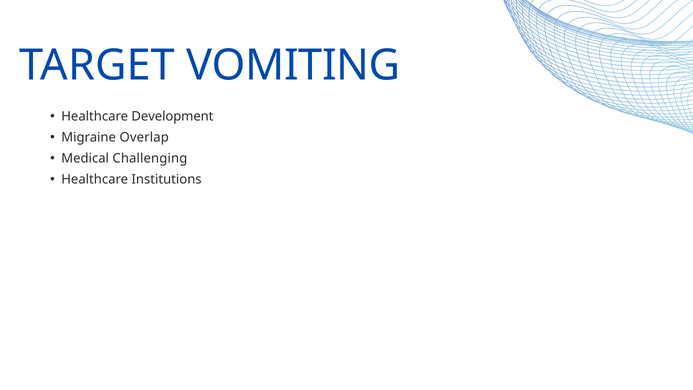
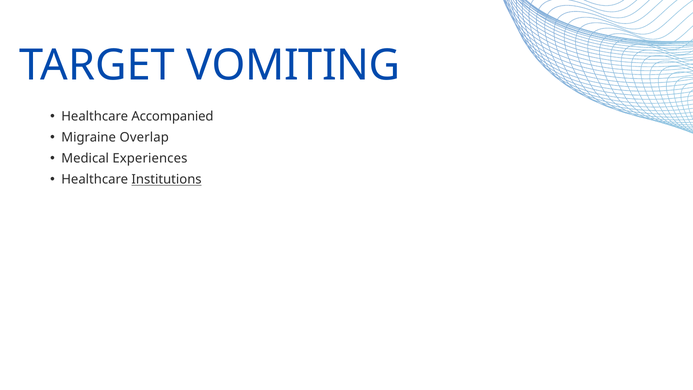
Development: Development -> Accompanied
Challenging: Challenging -> Experiences
Institutions underline: none -> present
